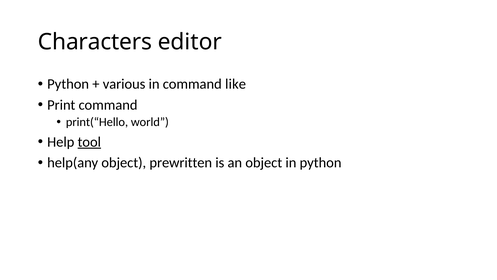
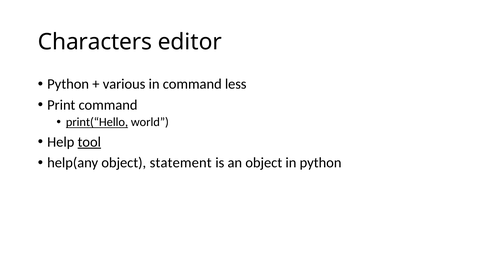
like: like -> less
print(“Hello underline: none -> present
prewritten: prewritten -> statement
